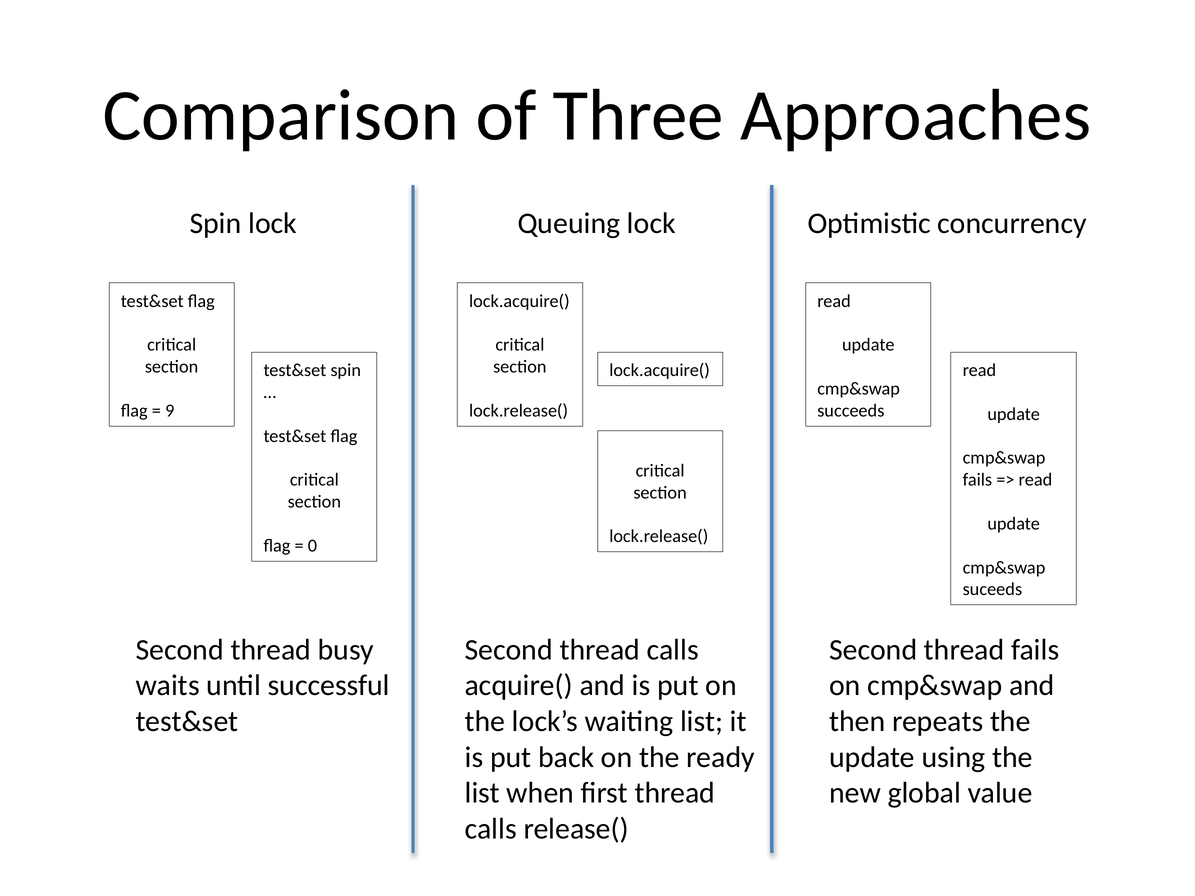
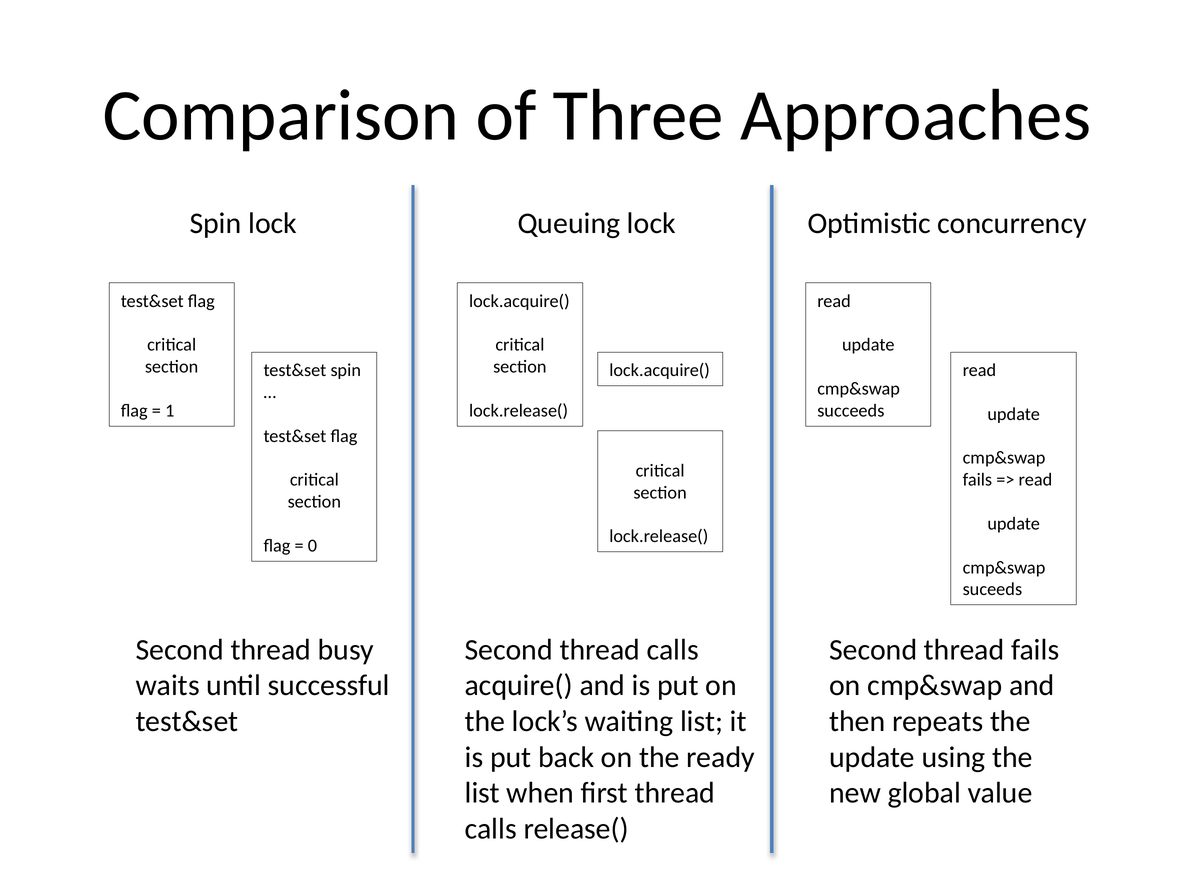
9: 9 -> 1
